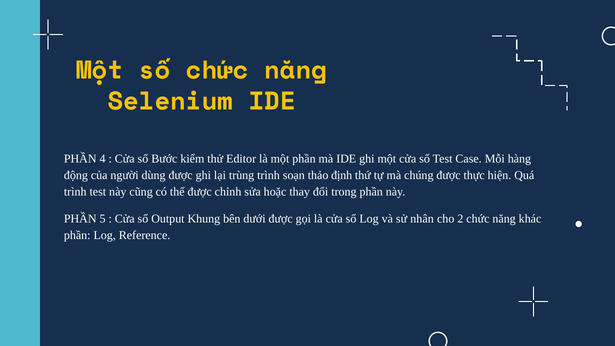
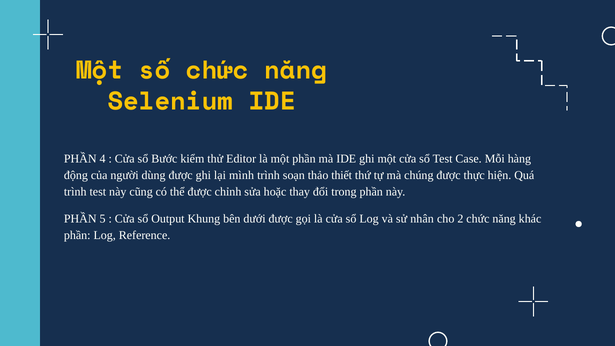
trùng: trùng -> mình
định: định -> thiết
